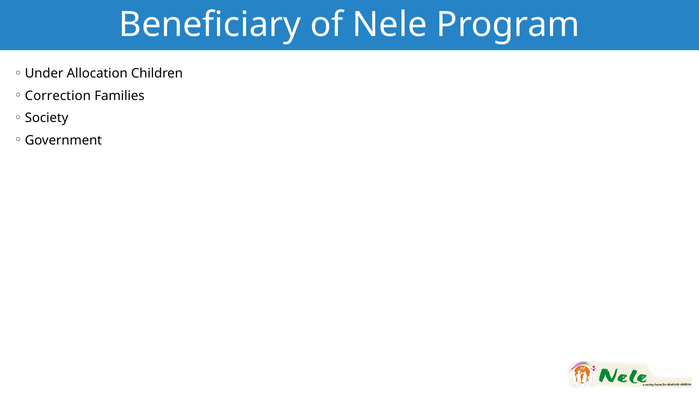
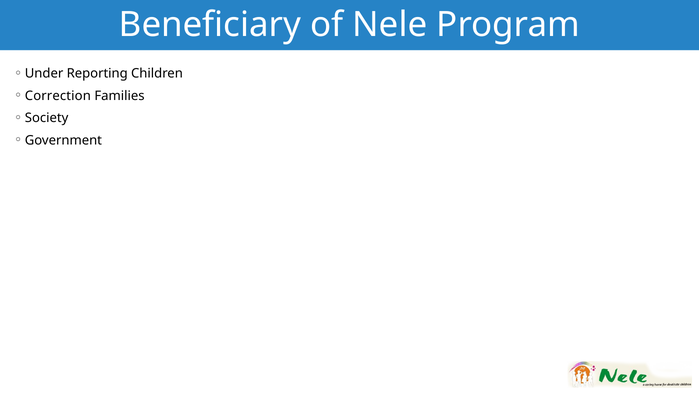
Allocation: Allocation -> Reporting
